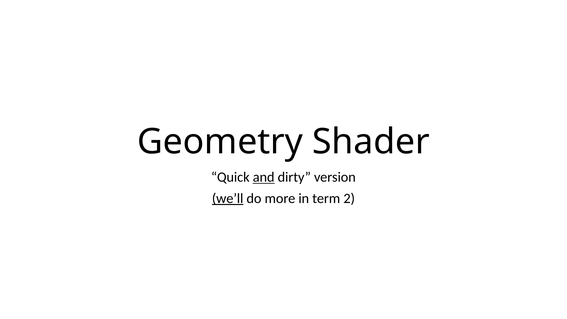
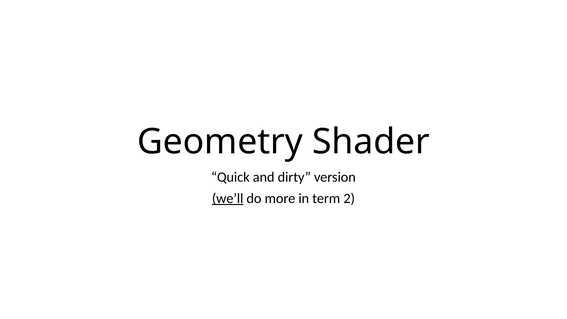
and underline: present -> none
